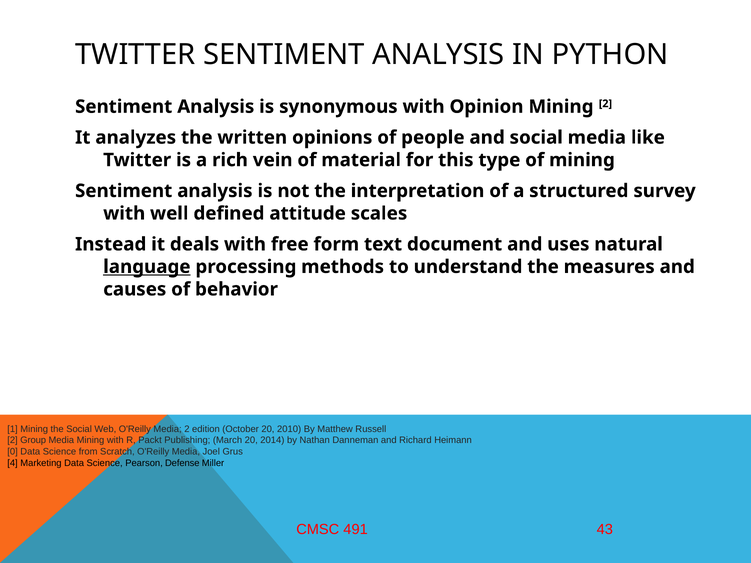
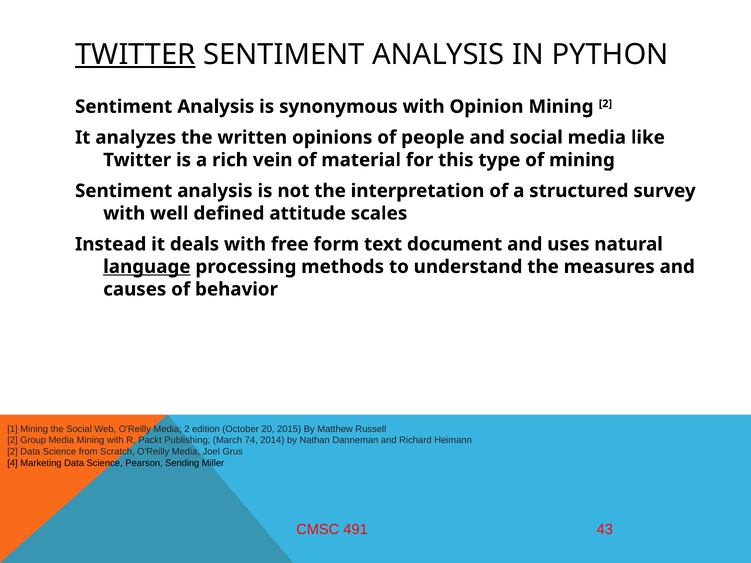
TWITTER at (135, 55) underline: none -> present
2010: 2010 -> 2015
March 20: 20 -> 74
0 at (13, 452): 0 -> 2
Defense: Defense -> Sending
